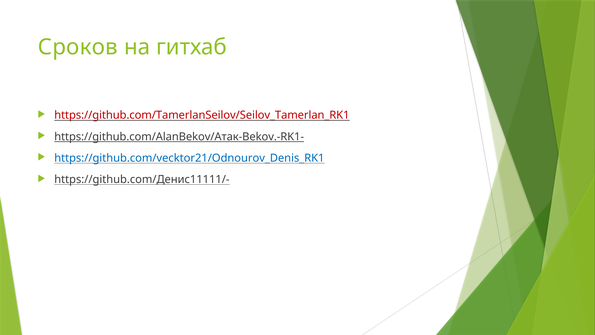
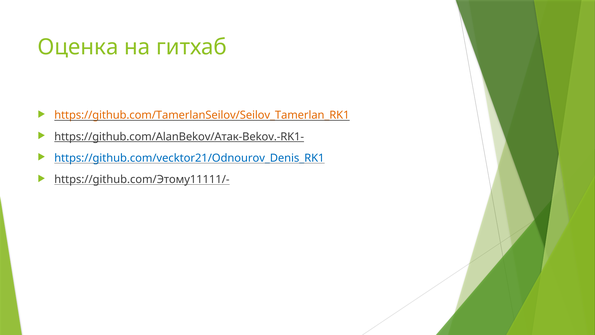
Сроков: Сроков -> Оценка
https://github.com/TamerlanSeilov/Seilov_Tamerlan_RK1 colour: red -> orange
https://github.com/Денис11111/-: https://github.com/Денис11111/- -> https://github.com/Этому11111/-
